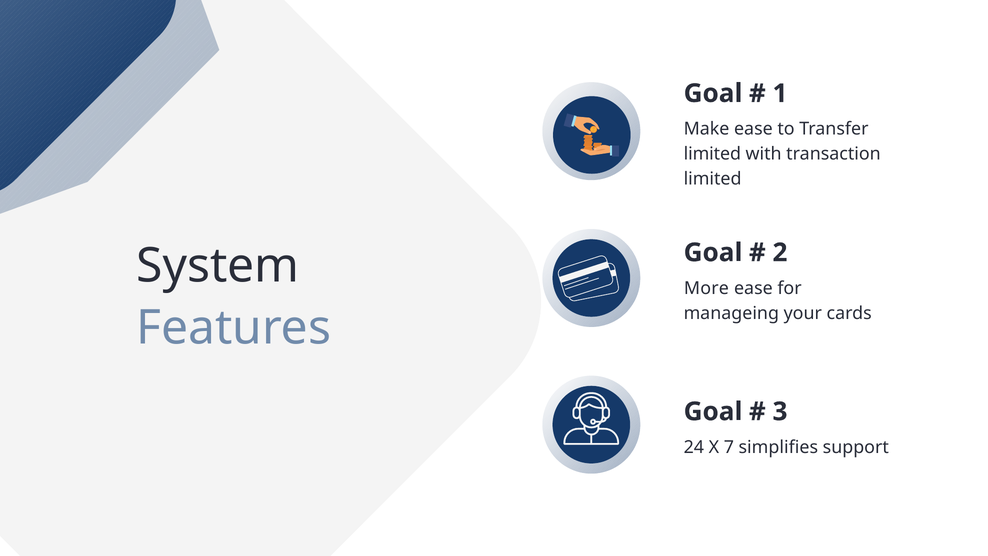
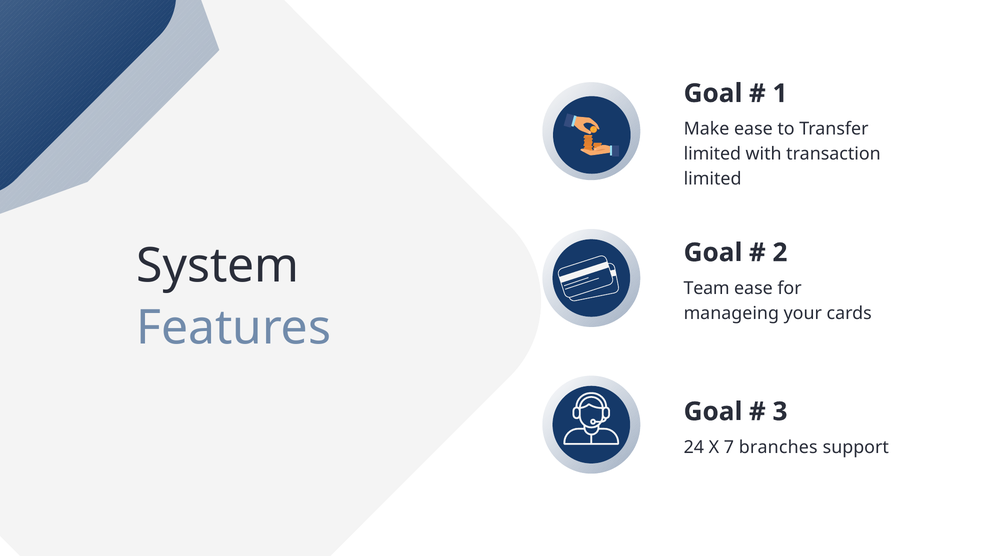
More: More -> Team
simplifies: simplifies -> branches
